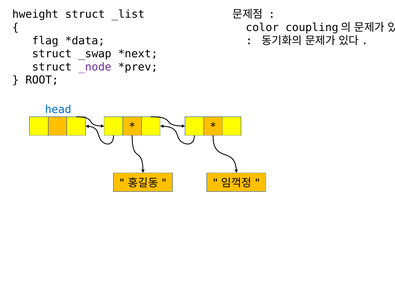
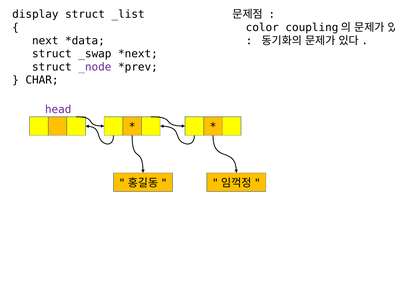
hweight: hweight -> display
flag: flag -> next
ROOT: ROOT -> CHAR
head colour: blue -> purple
